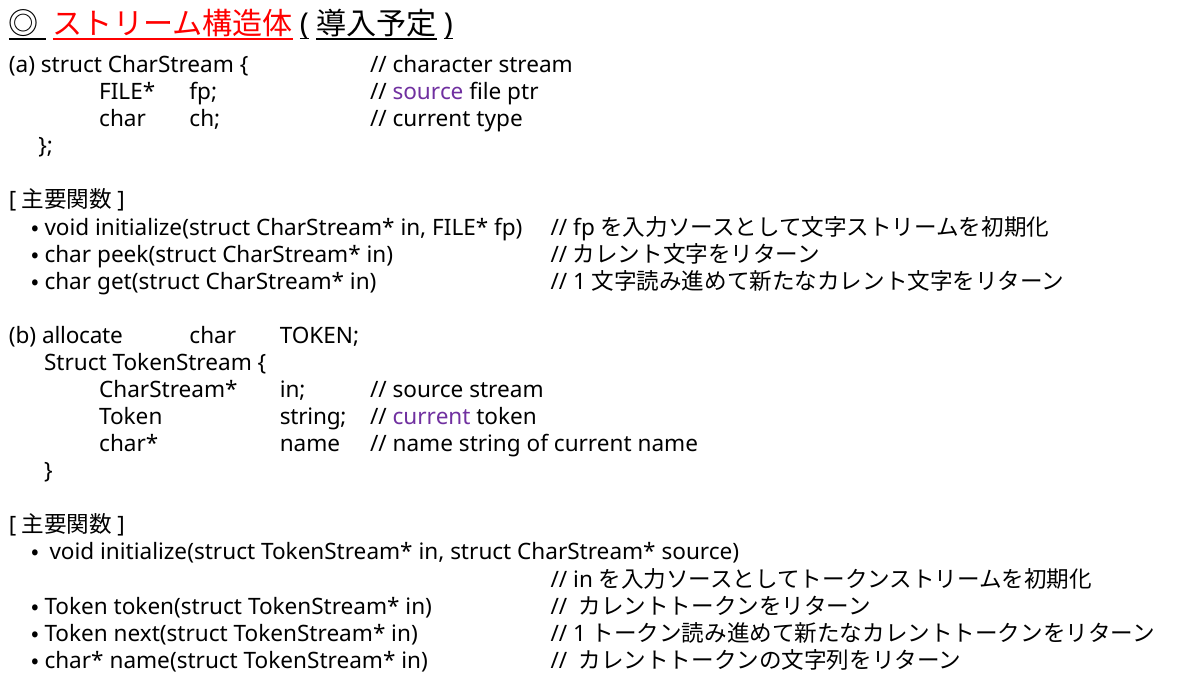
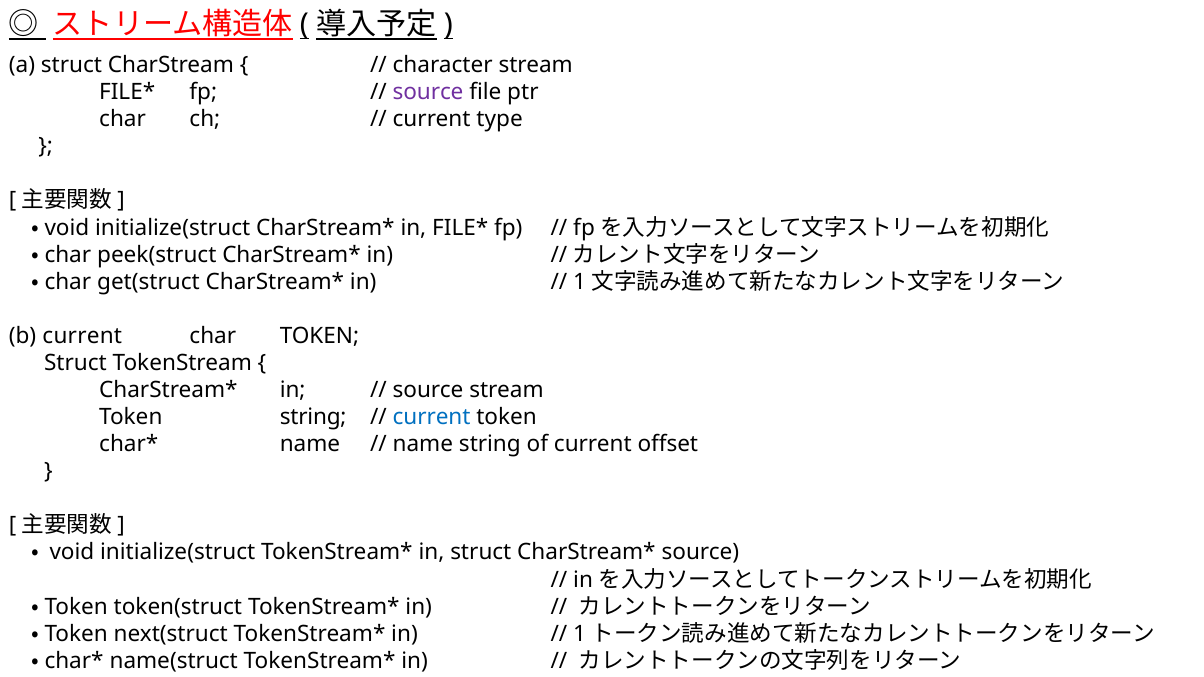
b allocate: allocate -> current
current at (432, 417) colour: purple -> blue
current name: name -> offset
